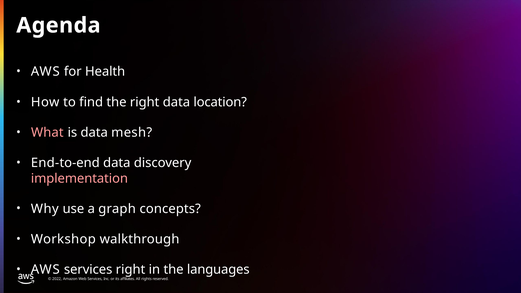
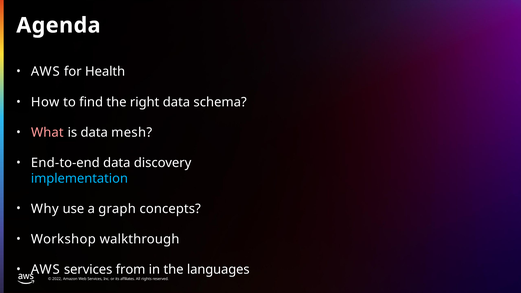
location: location -> schema
implementation colour: pink -> light blue
services right: right -> from
